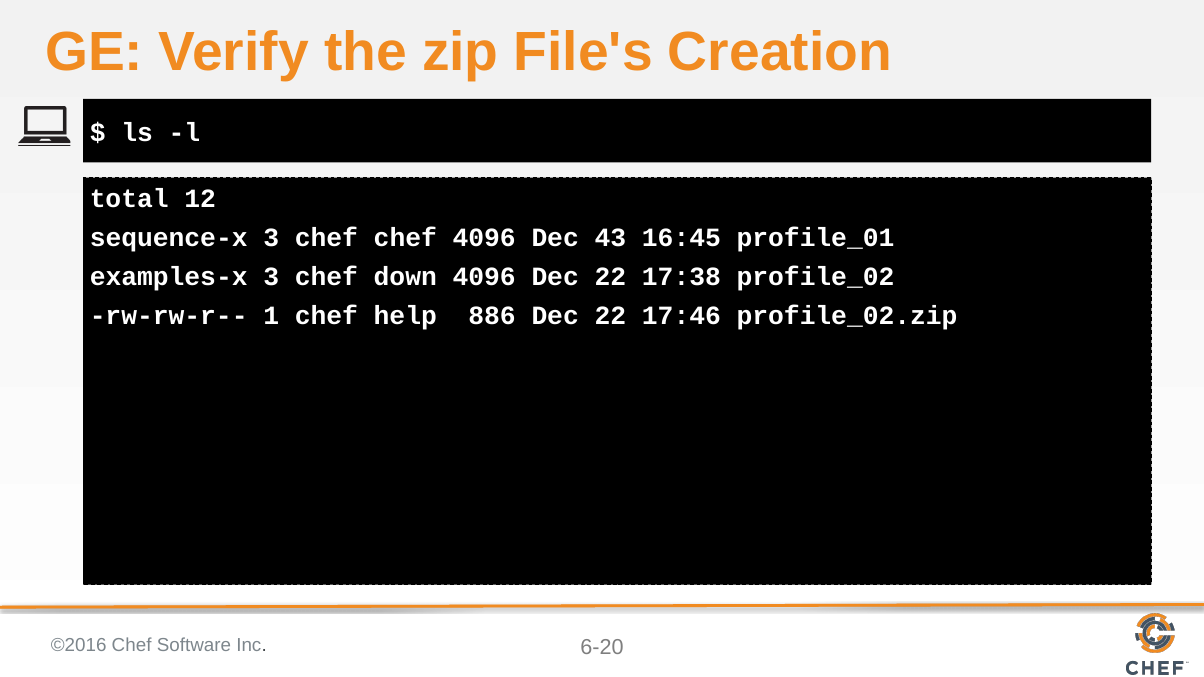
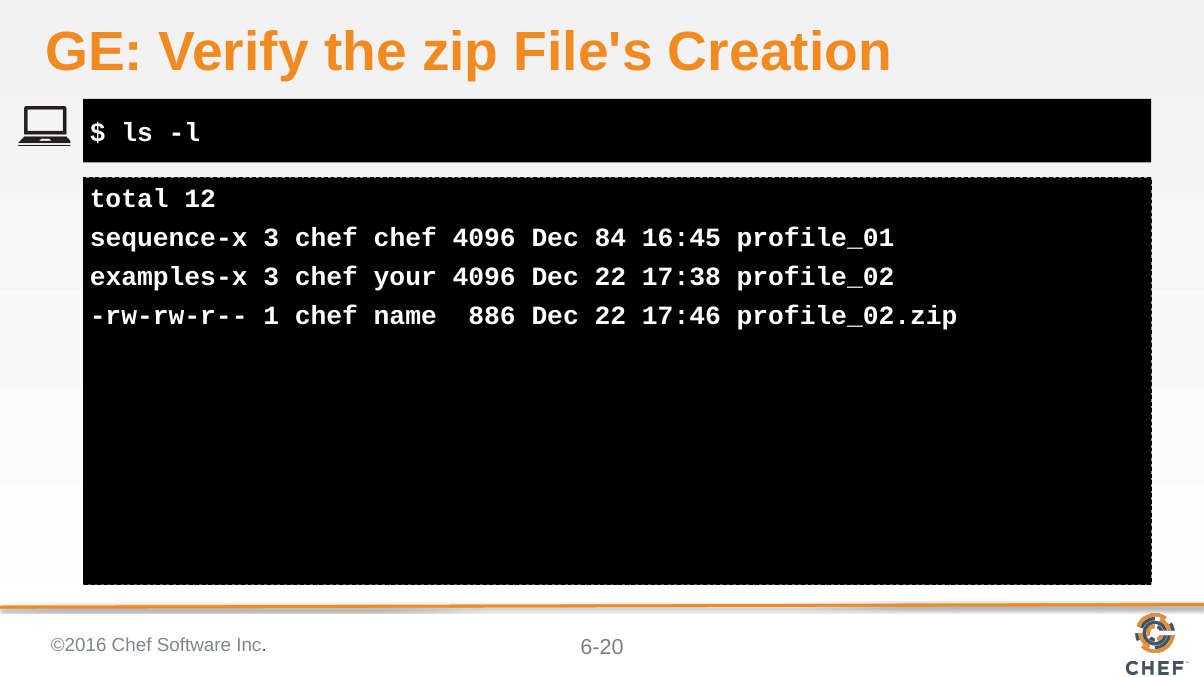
43: 43 -> 84
down: down -> your
help: help -> name
